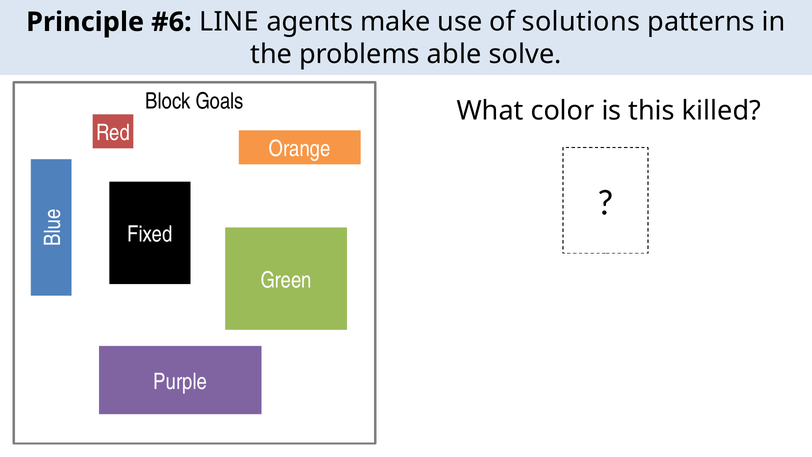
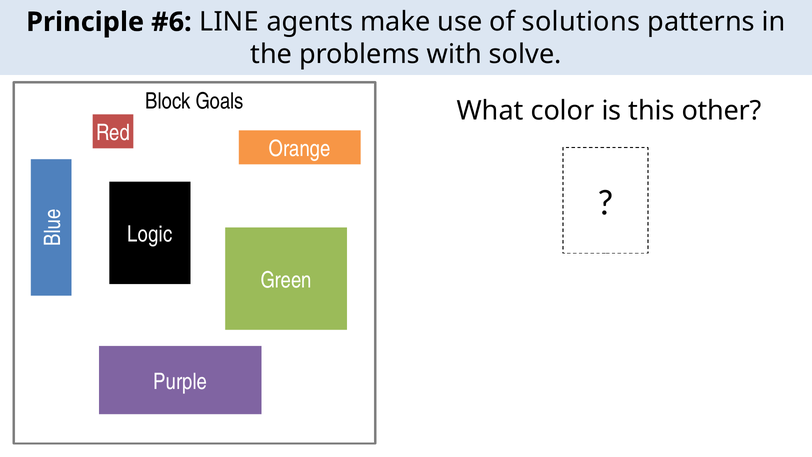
able: able -> with
killed: killed -> other
Fixed: Fixed -> Logic
